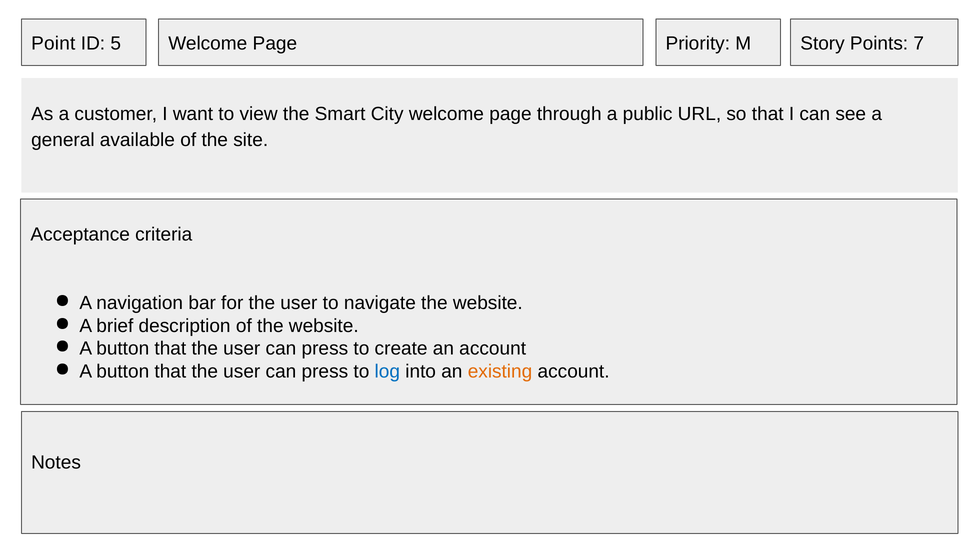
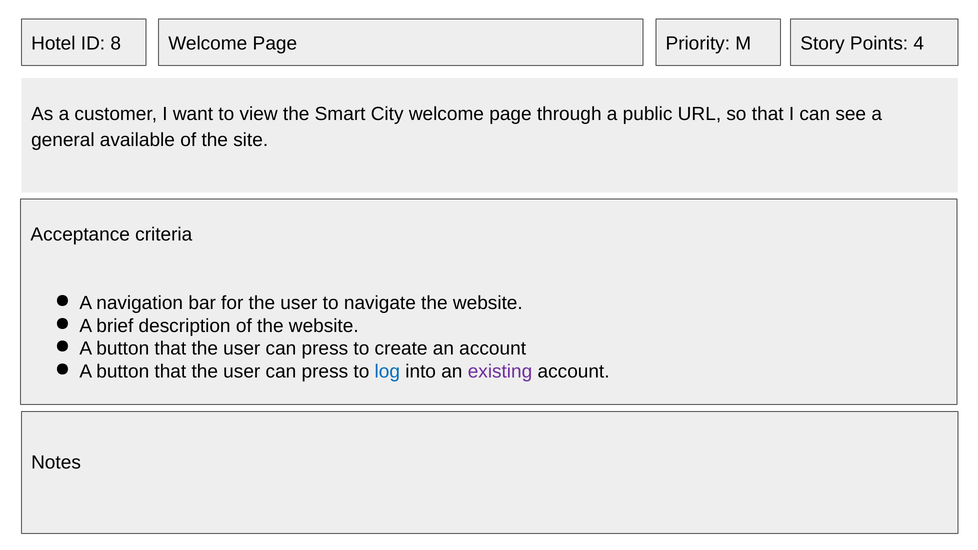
Point: Point -> Hotel
5: 5 -> 8
7: 7 -> 4
existing colour: orange -> purple
